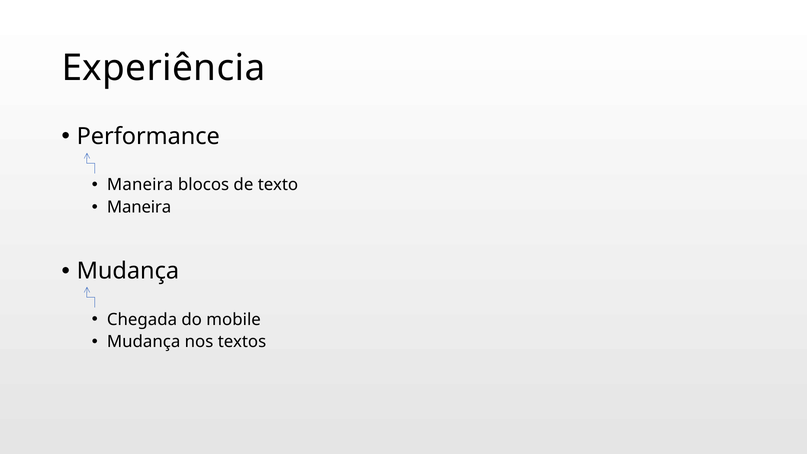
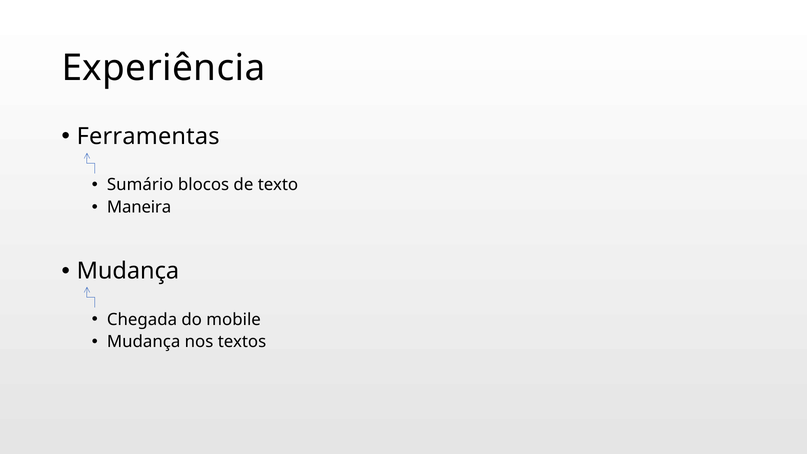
Performance: Performance -> Ferramentas
Maneira at (140, 185): Maneira -> Sumário
